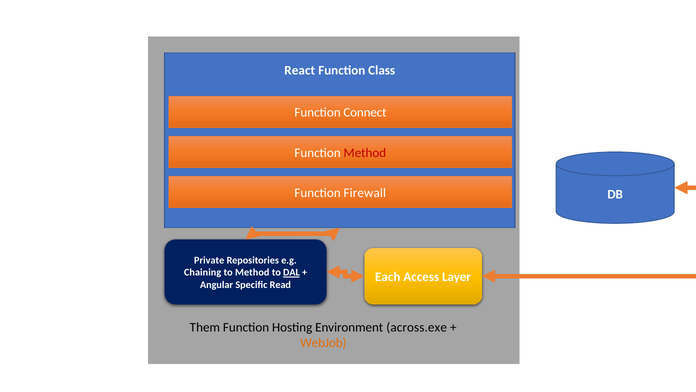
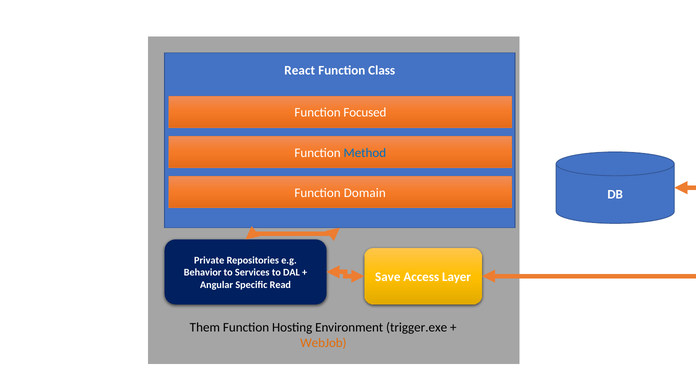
Connect: Connect -> Focused
Method at (365, 153) colour: red -> blue
Firewall: Firewall -> Domain
Chaining: Chaining -> Behavior
to Method: Method -> Services
DAL underline: present -> none
Each: Each -> Save
across.exe: across.exe -> trigger.exe
